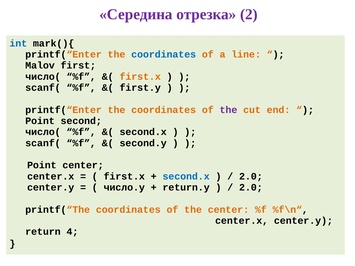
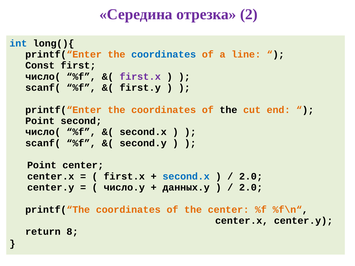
mark(){: mark(){ -> long(){
Malov: Malov -> Const
first.x at (140, 77) colour: orange -> purple
the at (228, 110) colour: purple -> black
return.y: return.y -> данных.y
4: 4 -> 8
